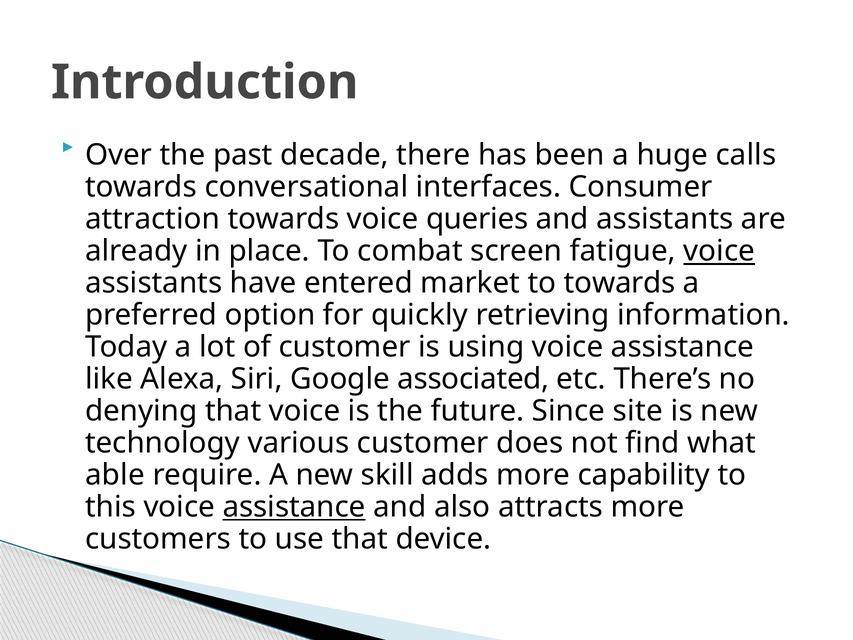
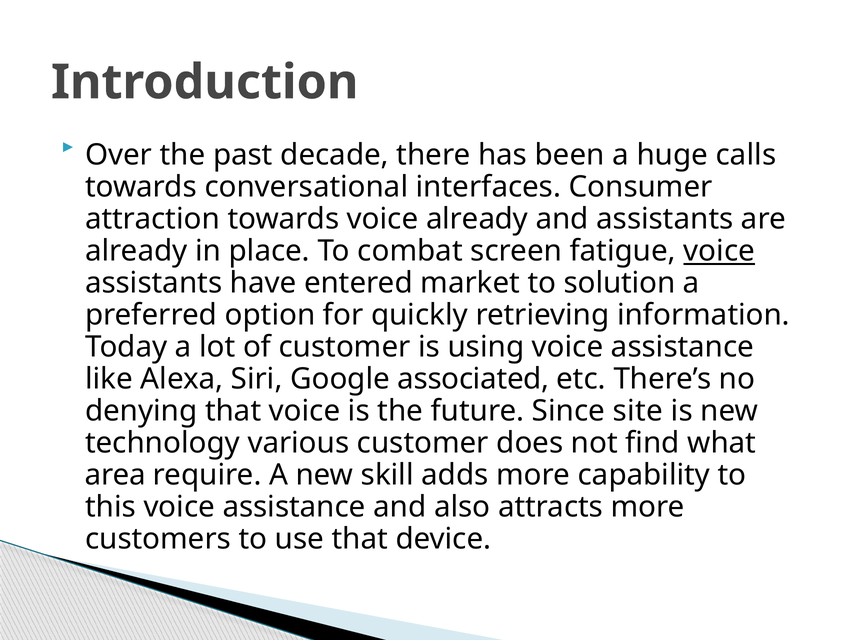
voice queries: queries -> already
to towards: towards -> solution
able: able -> area
assistance at (294, 507) underline: present -> none
